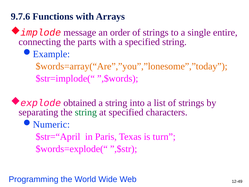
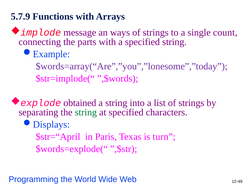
9.7.6: 9.7.6 -> 5.7.9
order: order -> ways
entire: entire -> count
$words=array(“Are”,”you”,”lonesome”,”today colour: orange -> purple
Numeric: Numeric -> Displays
